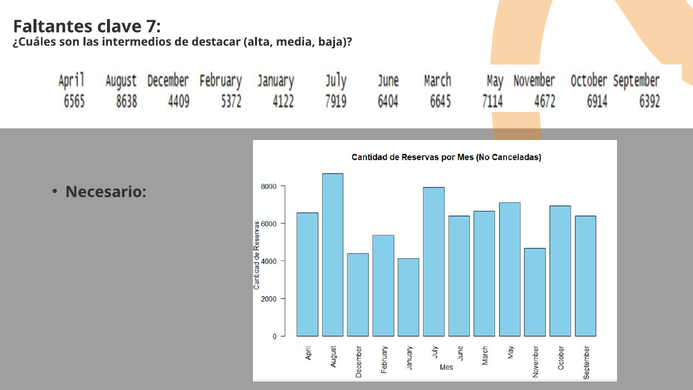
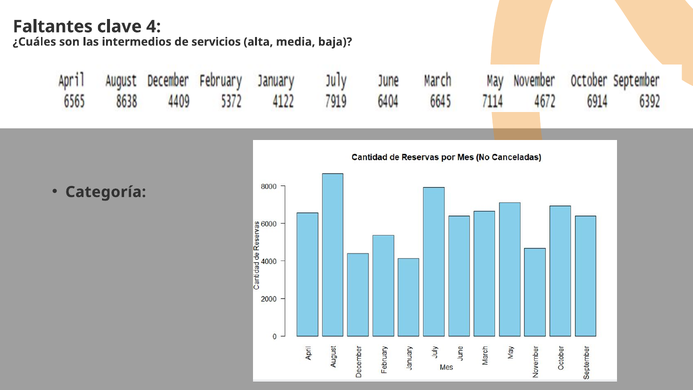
7: 7 -> 4
destacar: destacar -> servicios
Necesario: Necesario -> Categoría
